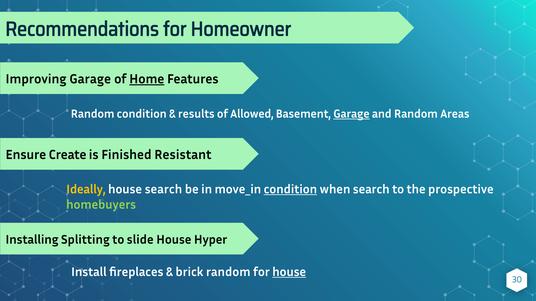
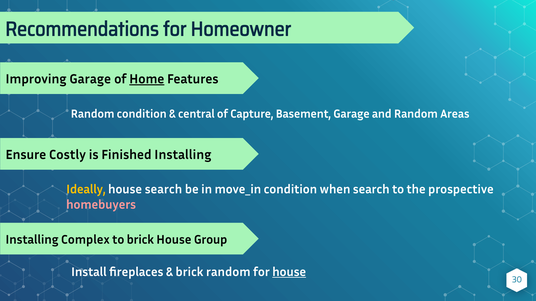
results: results -> central
Allowed: Allowed -> Capture
Garage at (352, 114) underline: present -> none
Create: Create -> Costly
Finished Resistant: Resistant -> Installing
condition at (290, 190) underline: present -> none
homebuyers colour: light green -> pink
Splitting: Splitting -> Complex
to slide: slide -> brick
Hyper: Hyper -> Group
